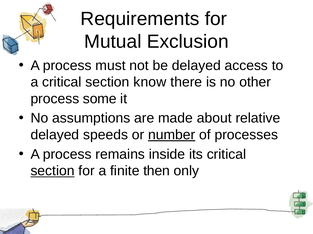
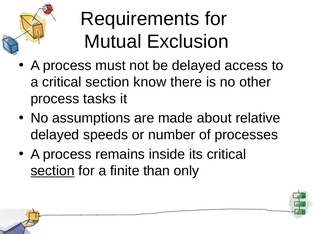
some: some -> tasks
number underline: present -> none
then: then -> than
